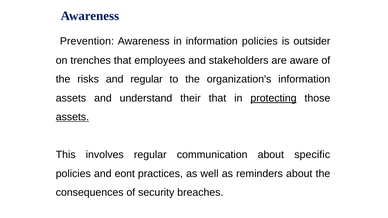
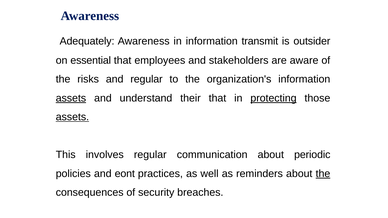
Prevention: Prevention -> Adequately
information policies: policies -> transmit
trenches: trenches -> essential
assets at (71, 98) underline: none -> present
specific: specific -> periodic
the at (323, 174) underline: none -> present
